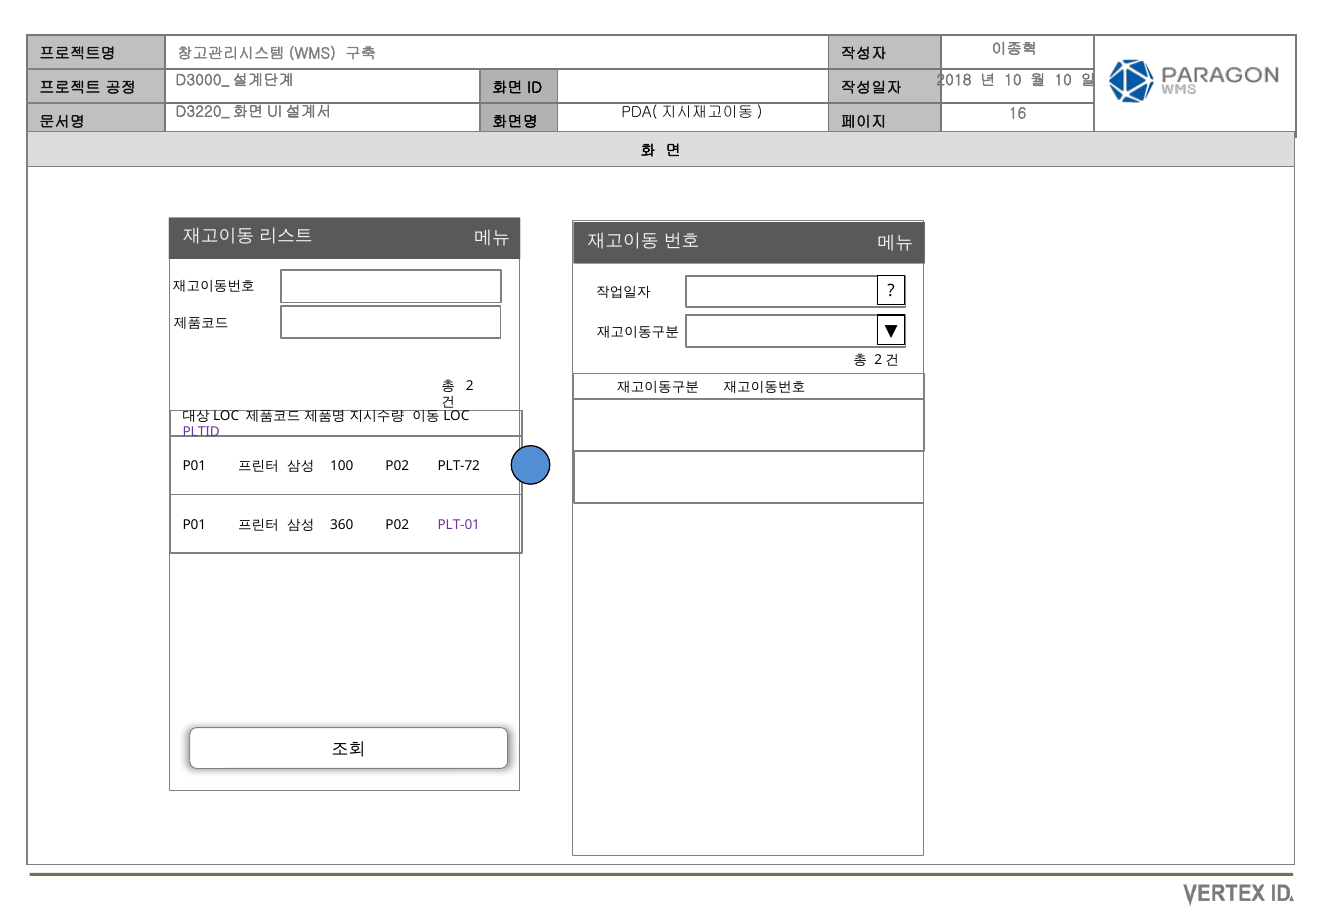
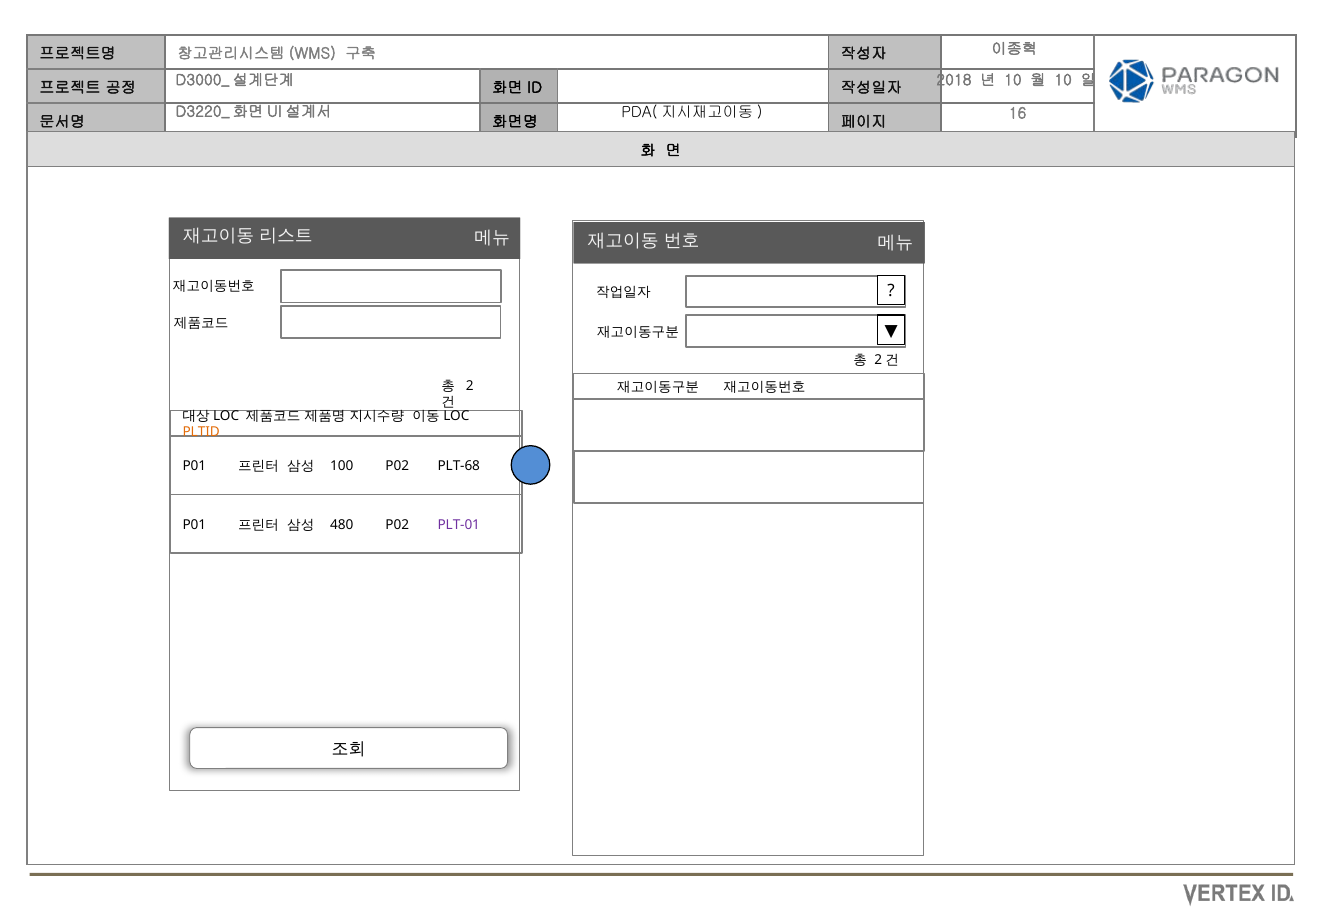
PLTID colour: purple -> orange
PLT-72: PLT-72 -> PLT-68
360: 360 -> 480
